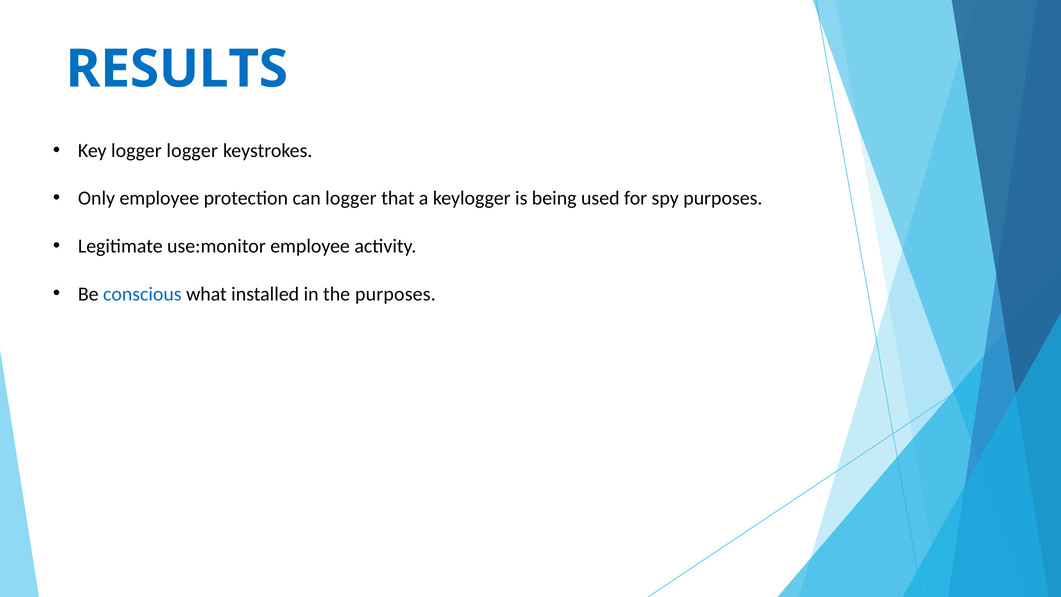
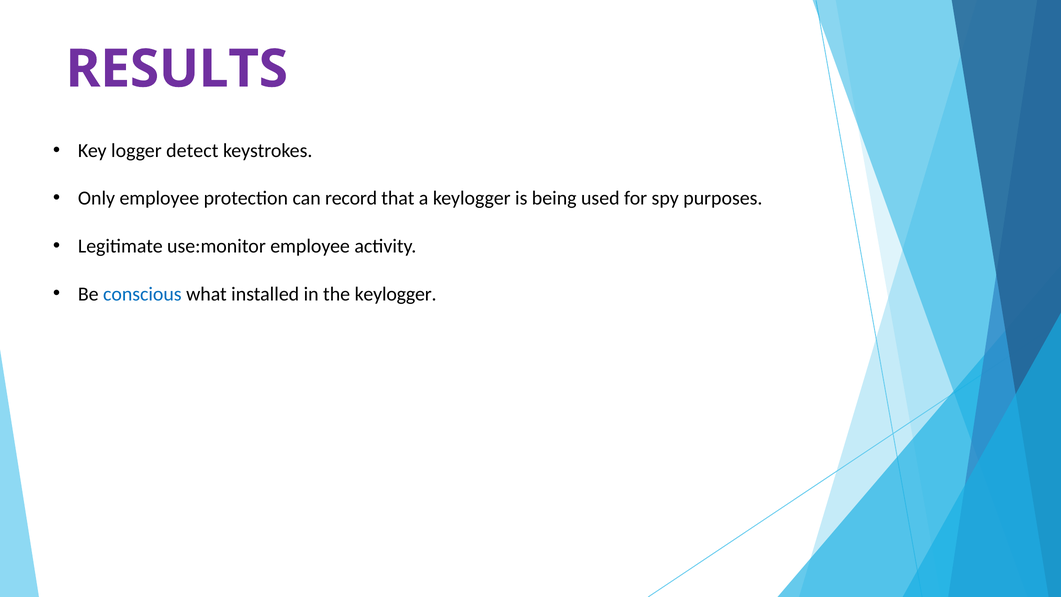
RESULTS colour: blue -> purple
logger logger: logger -> detect
can logger: logger -> record
the purposes: purposes -> keylogger
